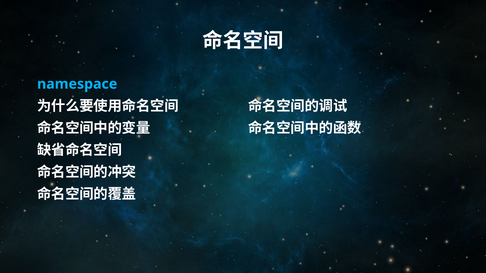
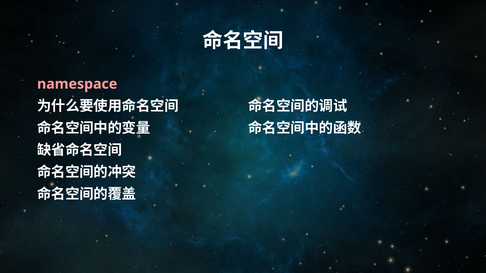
namespace colour: light blue -> pink
